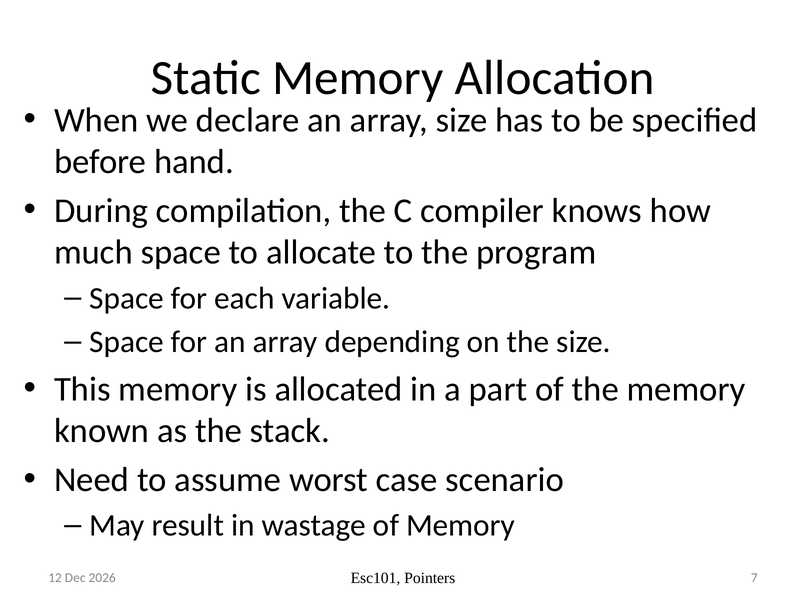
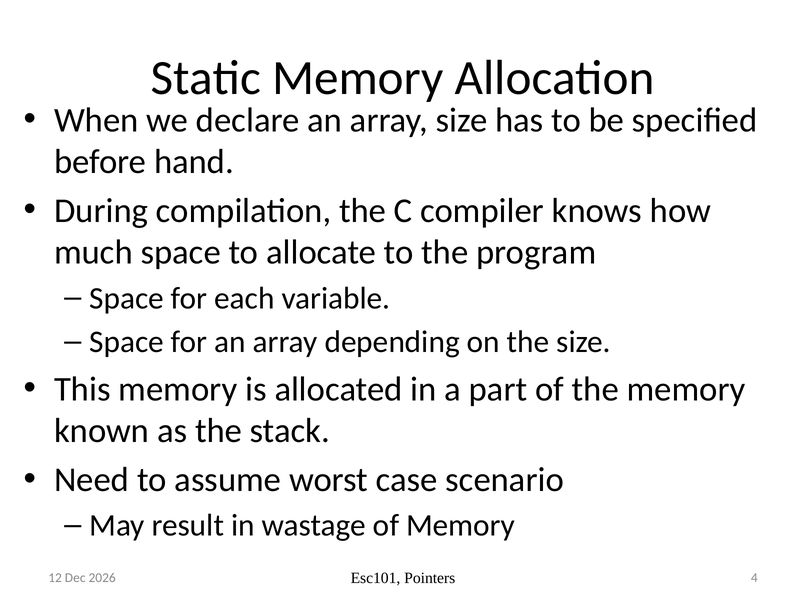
7: 7 -> 4
